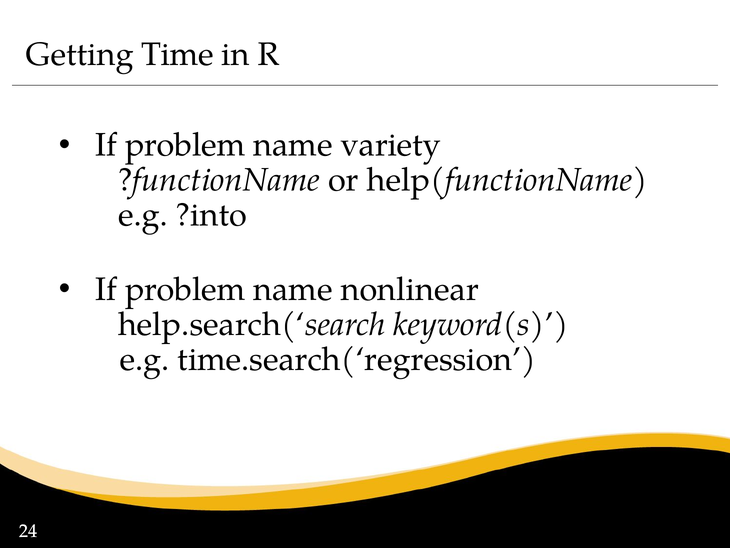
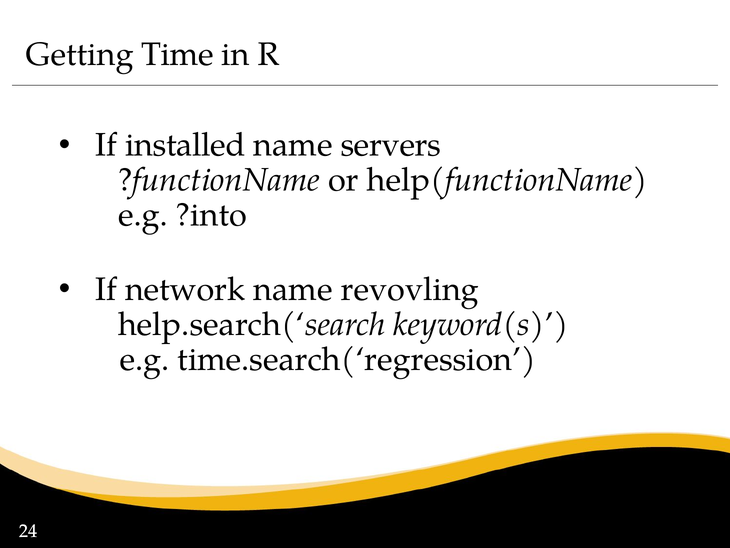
problem at (185, 145): problem -> installed
variety: variety -> servers
problem at (185, 289): problem -> network
nonlinear: nonlinear -> revovling
